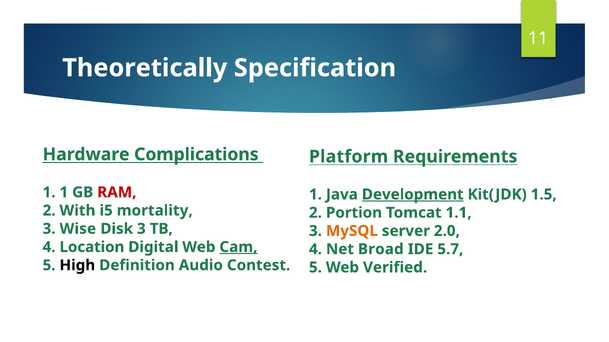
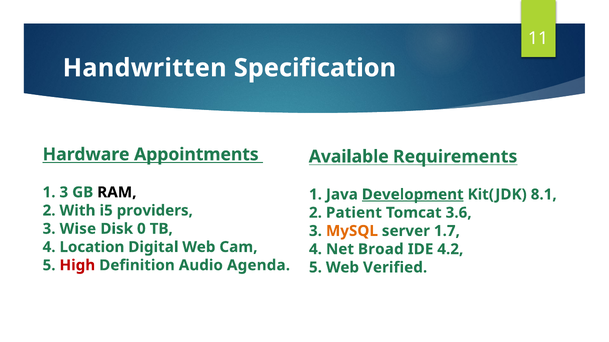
Theoretically: Theoretically -> Handwritten
Complications: Complications -> Appointments
Platform: Platform -> Available
1 1: 1 -> 3
RAM colour: red -> black
1.5: 1.5 -> 8.1
mortality: mortality -> providers
Portion: Portion -> Patient
1.1: 1.1 -> 3.6
Disk 3: 3 -> 0
2.0: 2.0 -> 1.7
Cam underline: present -> none
5.7: 5.7 -> 4.2
High colour: black -> red
Contest: Contest -> Agenda
